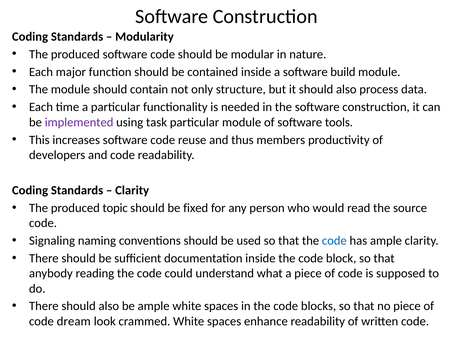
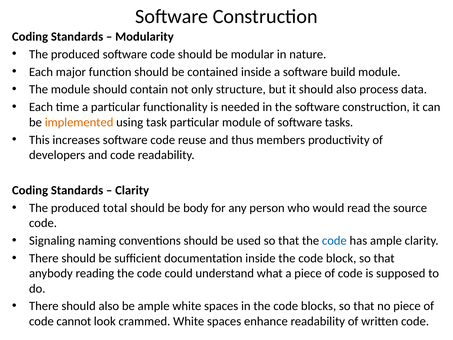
implemented colour: purple -> orange
tools: tools -> tasks
topic: topic -> total
fixed: fixed -> body
dream: dream -> cannot
